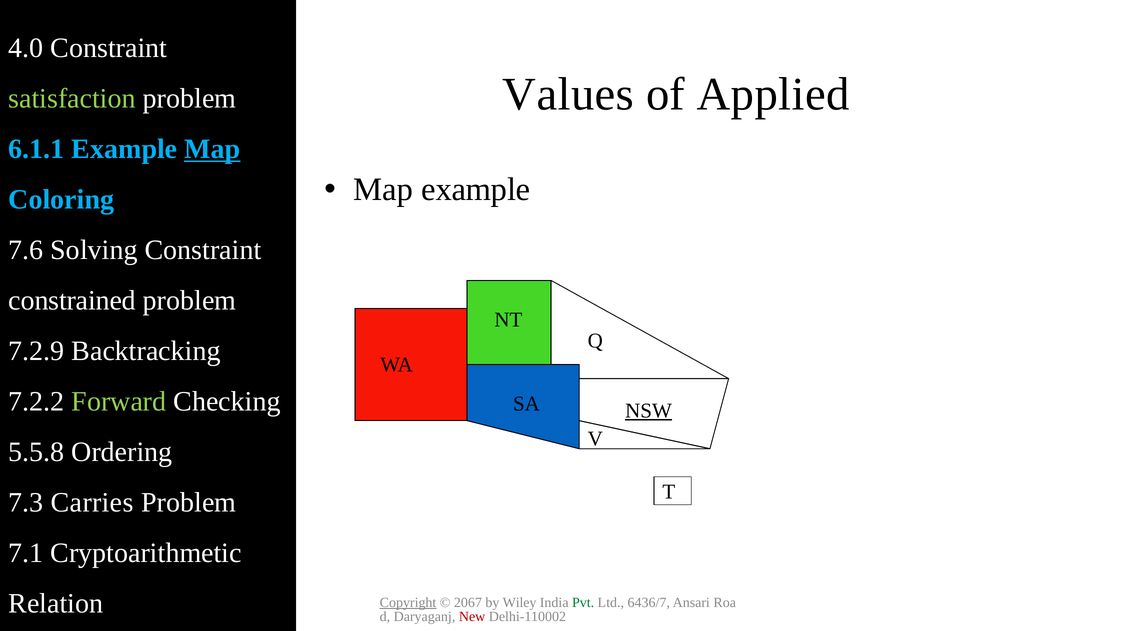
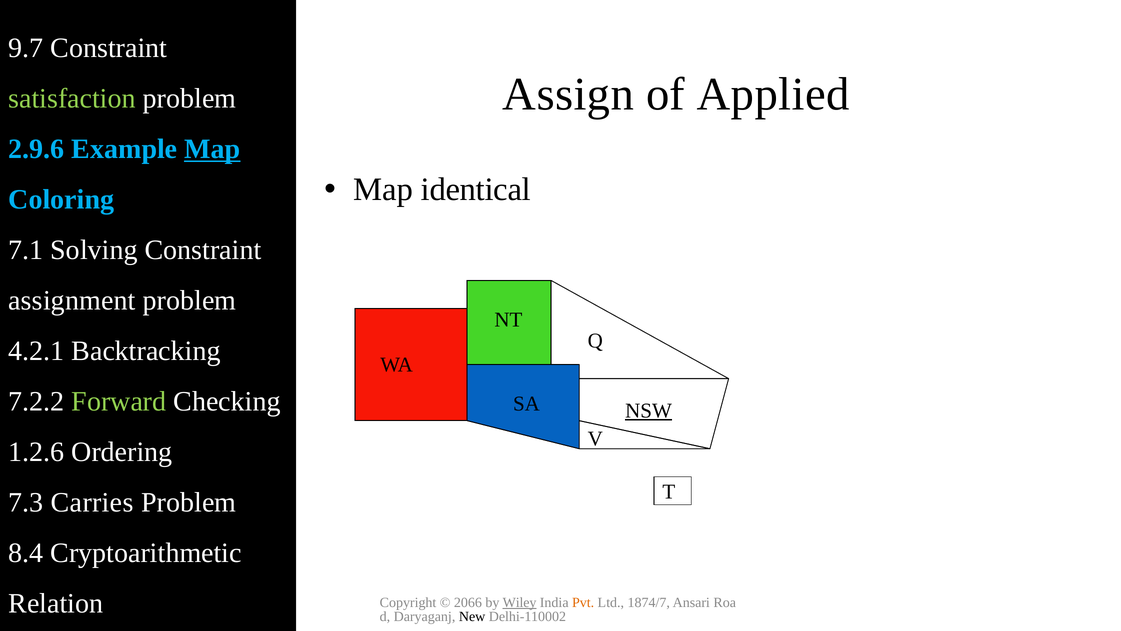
4.0: 4.0 -> 9.7
Values: Values -> Assign
6.1.1: 6.1.1 -> 2.9.6
Map example: example -> identical
7.6: 7.6 -> 7.1
constrained: constrained -> assignment
7.2.9: 7.2.9 -> 4.2.1
5.5.8: 5.5.8 -> 1.2.6
7.1: 7.1 -> 8.4
Copyright underline: present -> none
2067: 2067 -> 2066
Wiley underline: none -> present
Pvt colour: green -> orange
6436/7: 6436/7 -> 1874/7
New colour: red -> black
